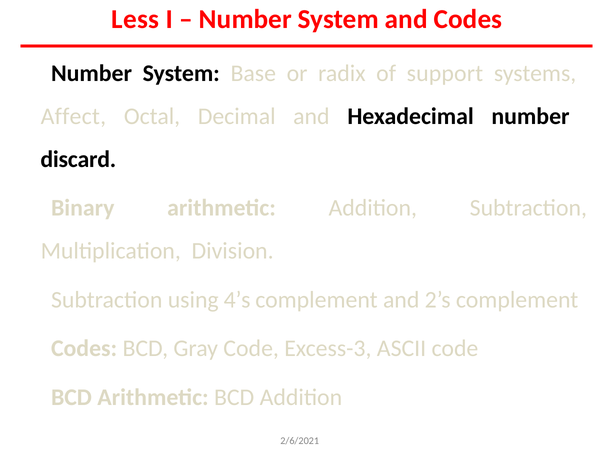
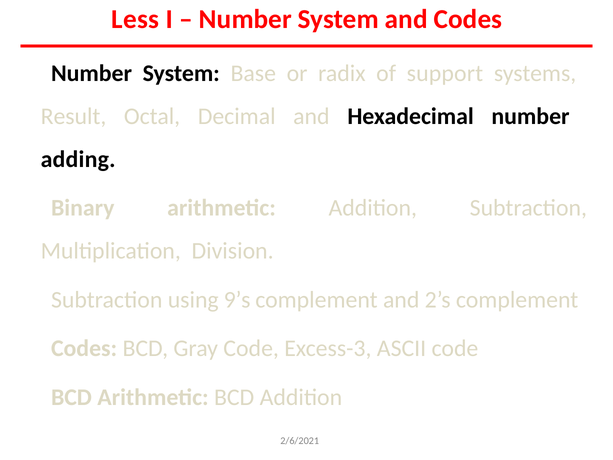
Affect: Affect -> Result
discard: discard -> adding
4’s: 4’s -> 9’s
